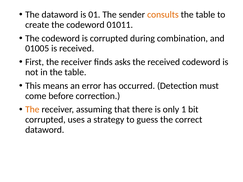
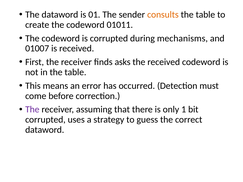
combination: combination -> mechanisms
01005: 01005 -> 01007
The at (32, 110) colour: orange -> purple
